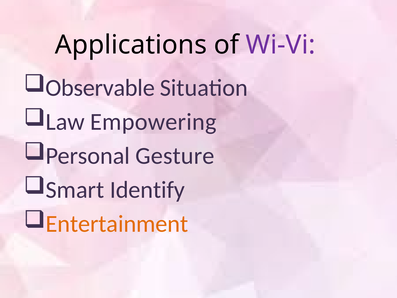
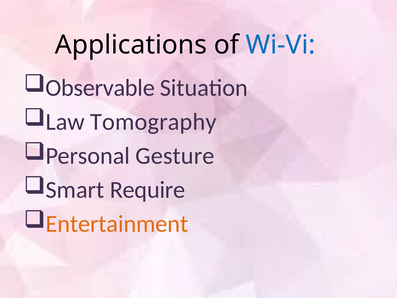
Wi-Vi colour: purple -> blue
Empowering: Empowering -> Tomography
Identify: Identify -> Require
